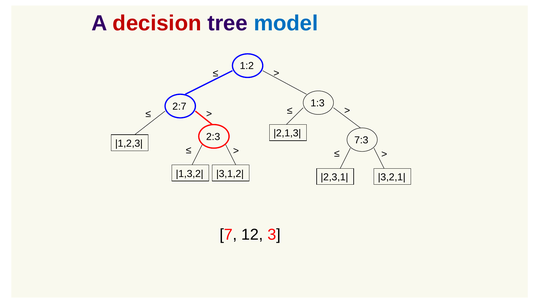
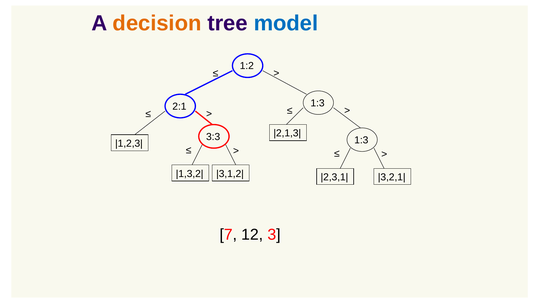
decision colour: red -> orange
2:7: 2:7 -> 2:1
2:3: 2:3 -> 3:3
7:3 at (361, 140): 7:3 -> 1:3
